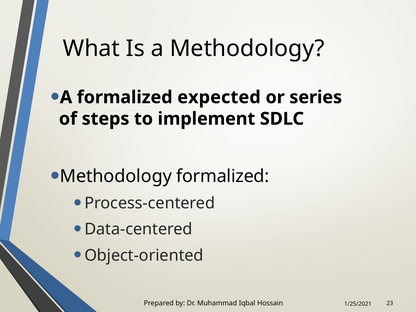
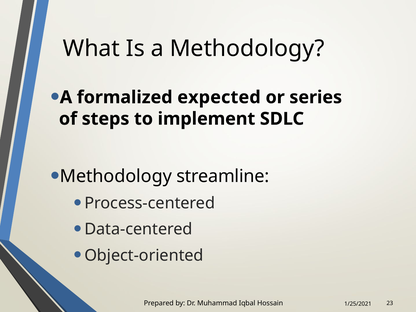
Methodology formalized: formalized -> streamline
